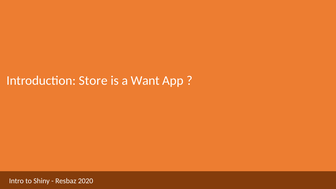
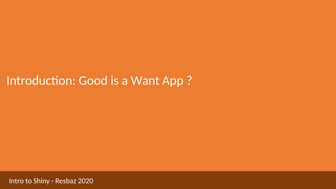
Store: Store -> Good
